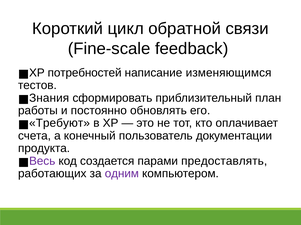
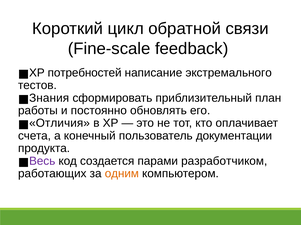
изменяющимся: изменяющимся -> экстремального
Требуют: Требуют -> Отличия
предоставлять: предоставлять -> разработчиком
одним colour: purple -> orange
